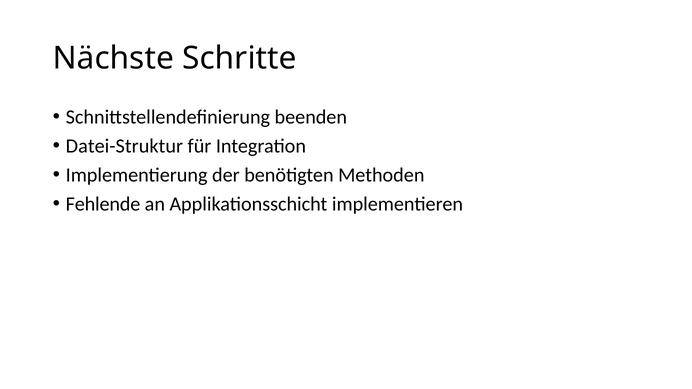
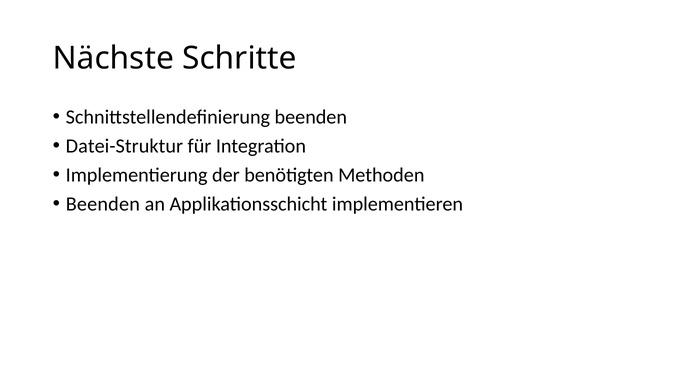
Fehlende at (103, 204): Fehlende -> Beenden
